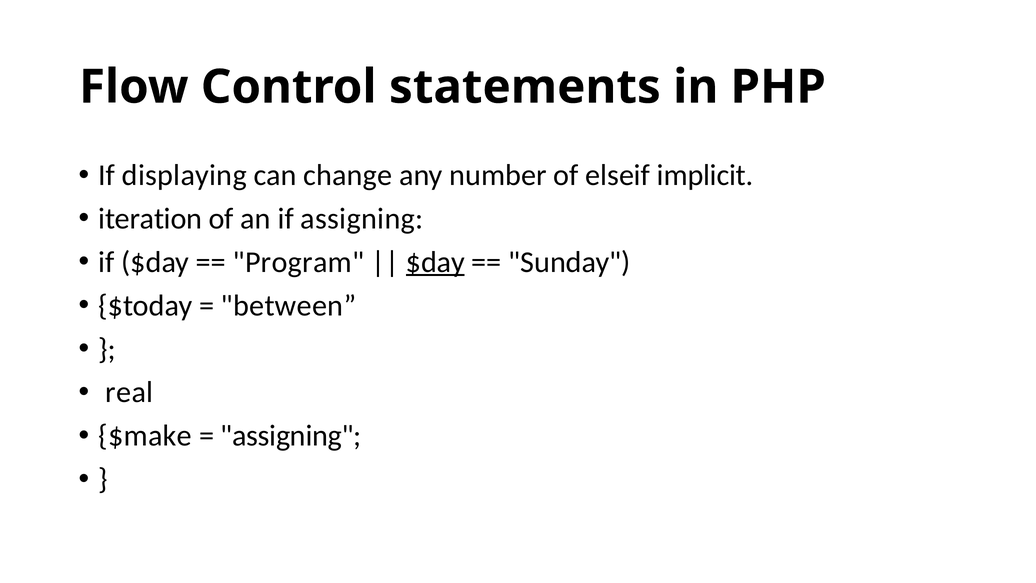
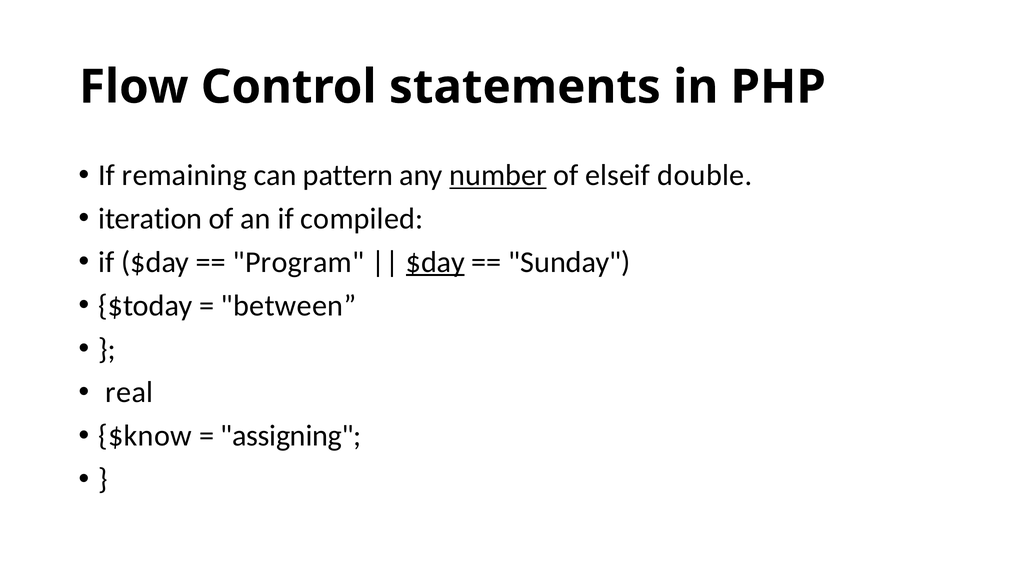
displaying: displaying -> remaining
change: change -> pattern
number underline: none -> present
implicit: implicit -> double
if assigning: assigning -> compiled
$make: $make -> $know
